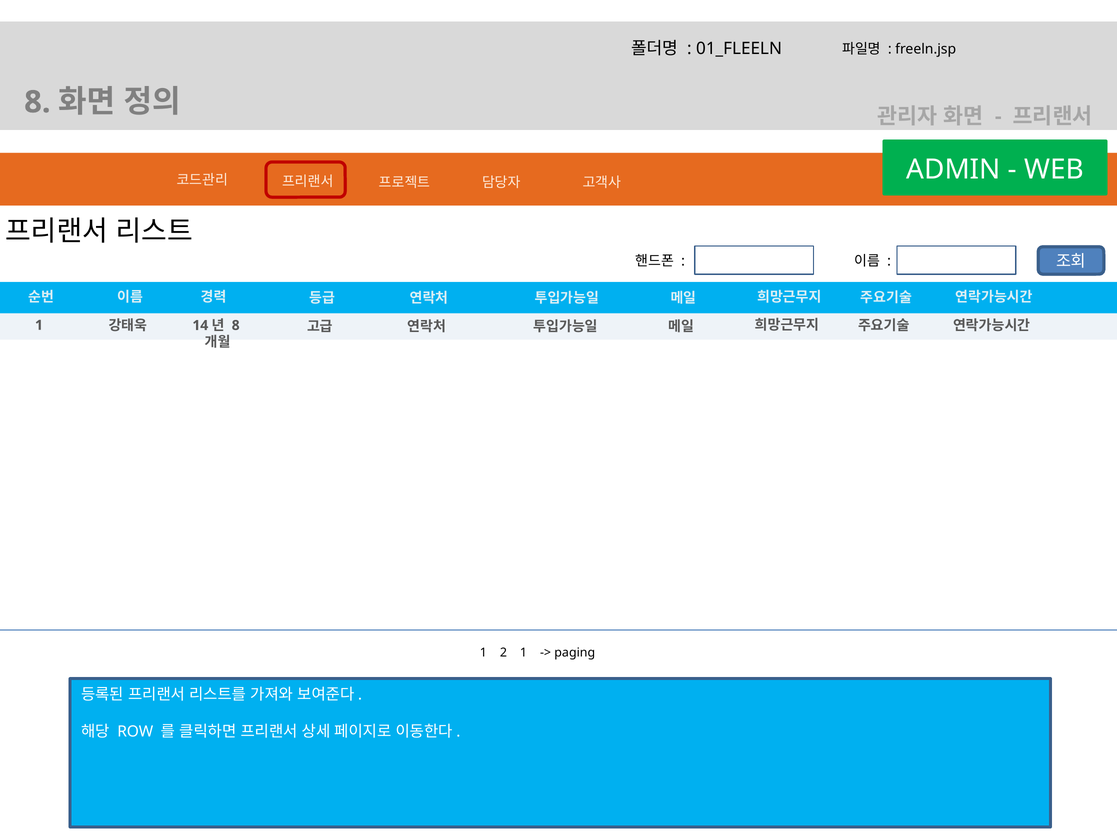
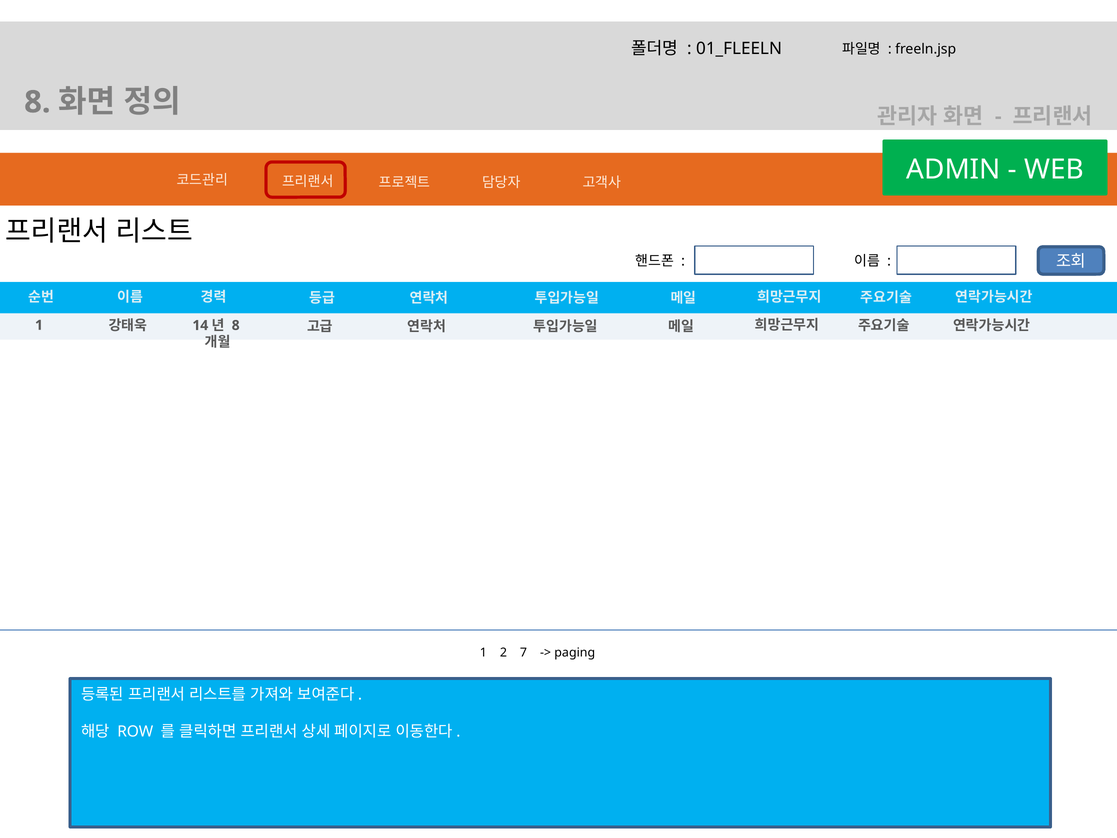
2 1: 1 -> 7
